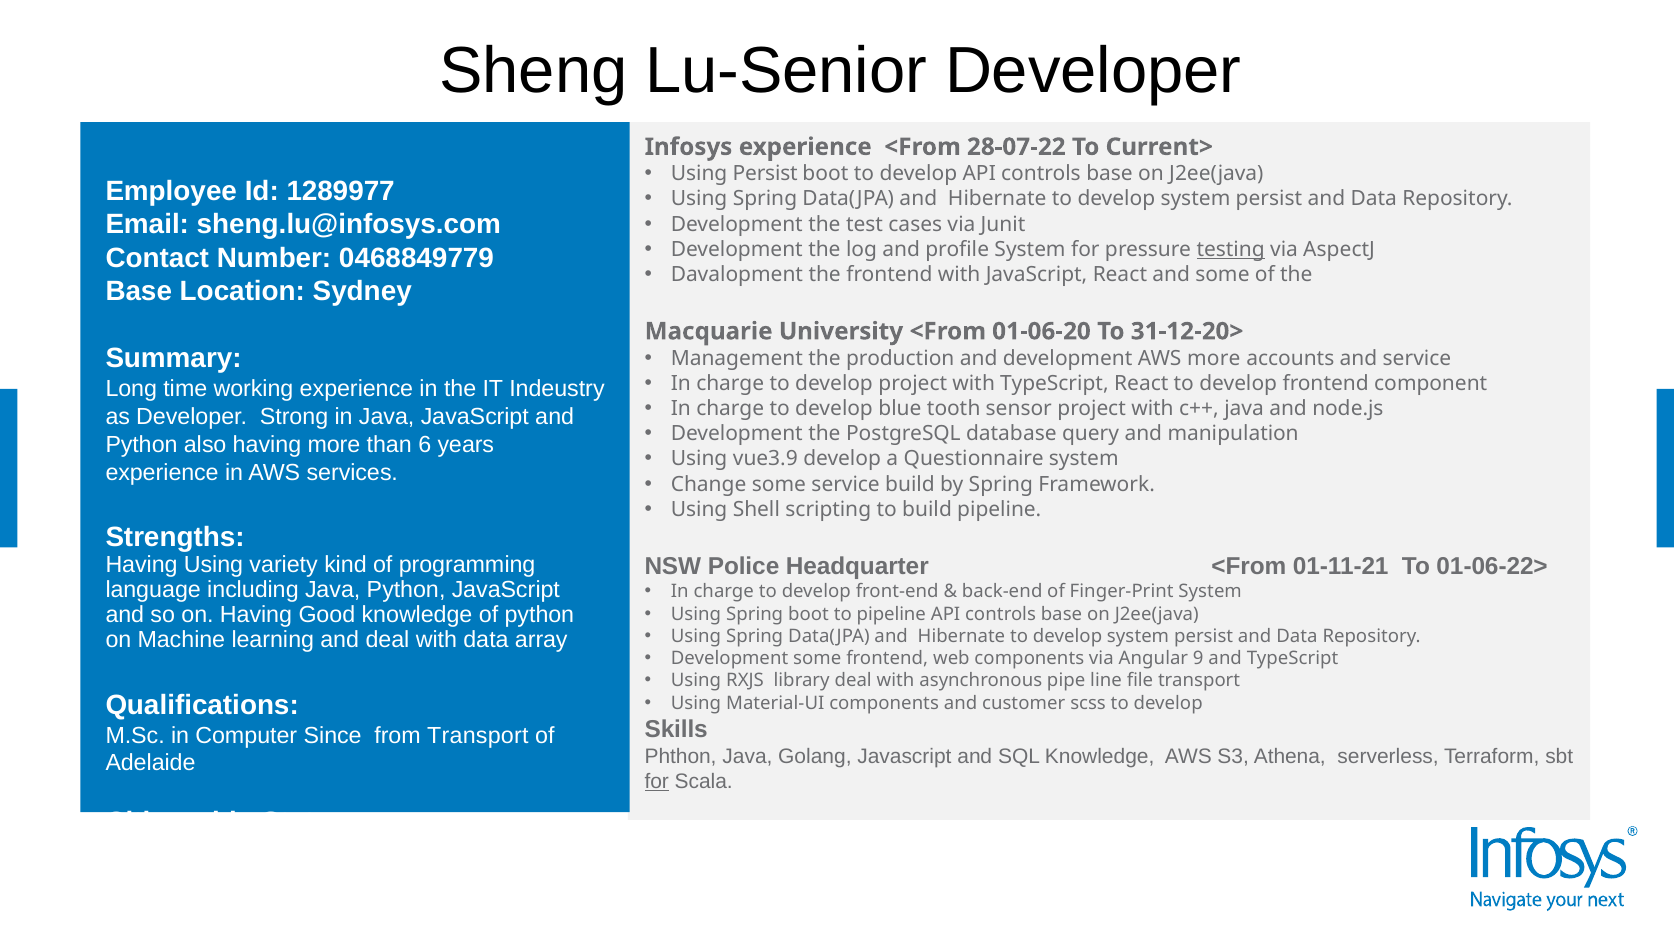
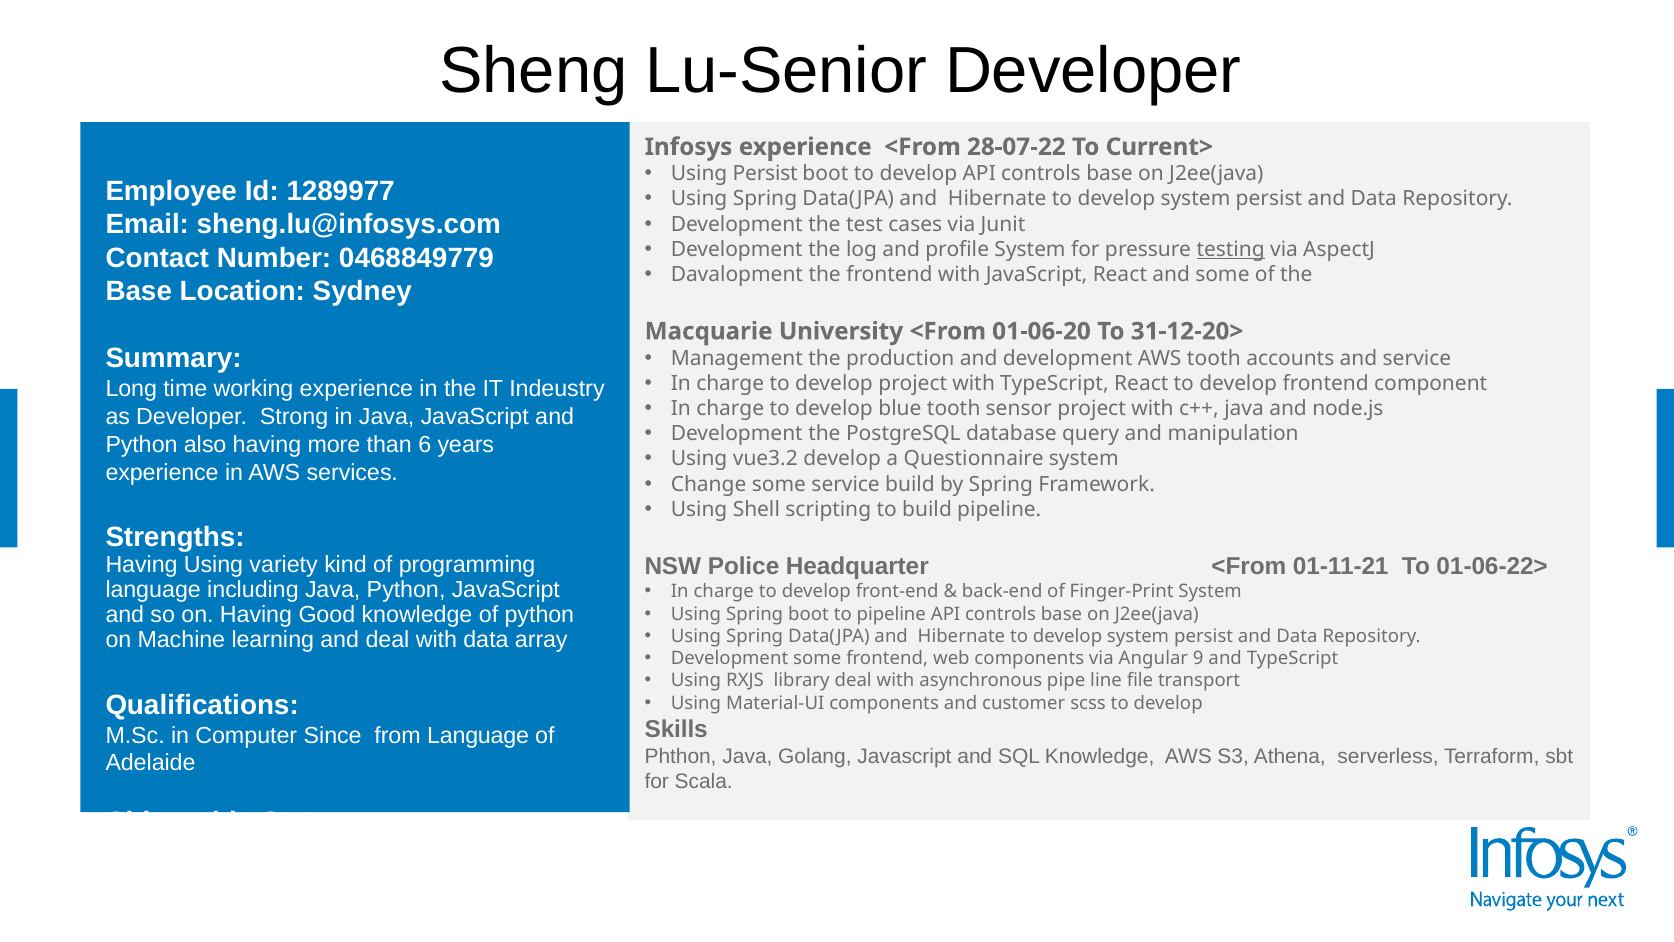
AWS more: more -> tooth
vue3.9: vue3.9 -> vue3.2
from Transport: Transport -> Language
for at (657, 781) underline: present -> none
